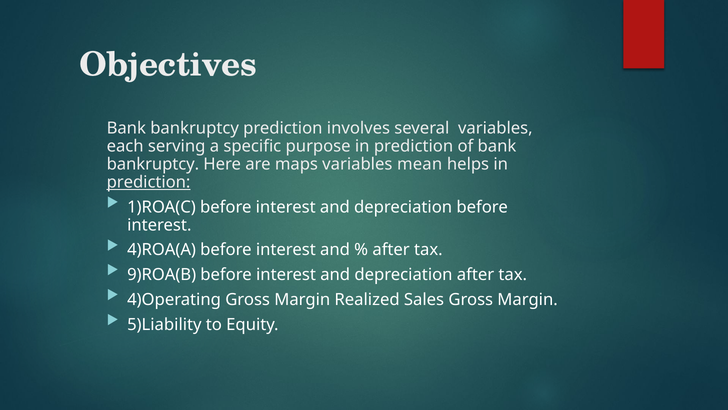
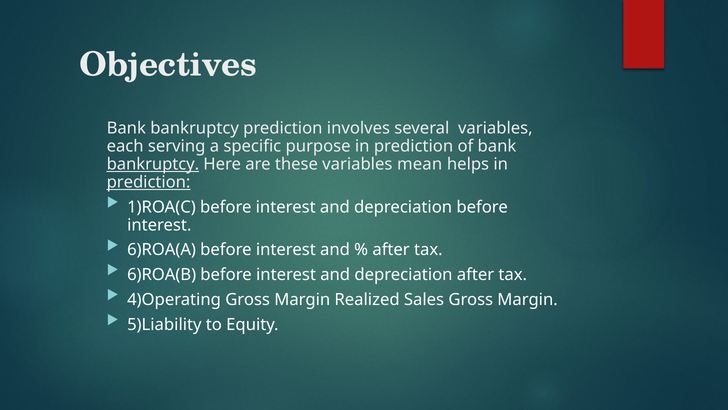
bankruptcy at (153, 164) underline: none -> present
maps: maps -> these
4)ROA(A: 4)ROA(A -> 6)ROA(A
9)ROA(B: 9)ROA(B -> 6)ROA(B
